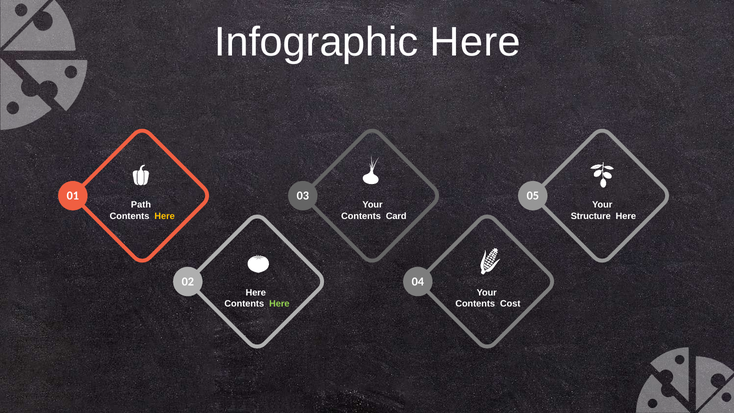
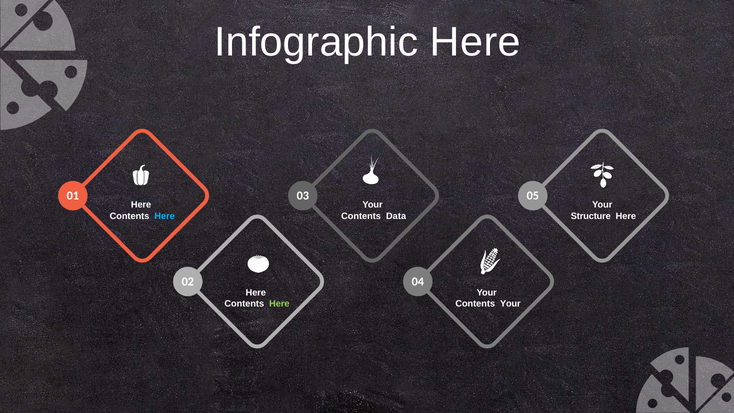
Path at (141, 205): Path -> Here
Here at (165, 216) colour: yellow -> light blue
Card: Card -> Data
Contents Cost: Cost -> Your
